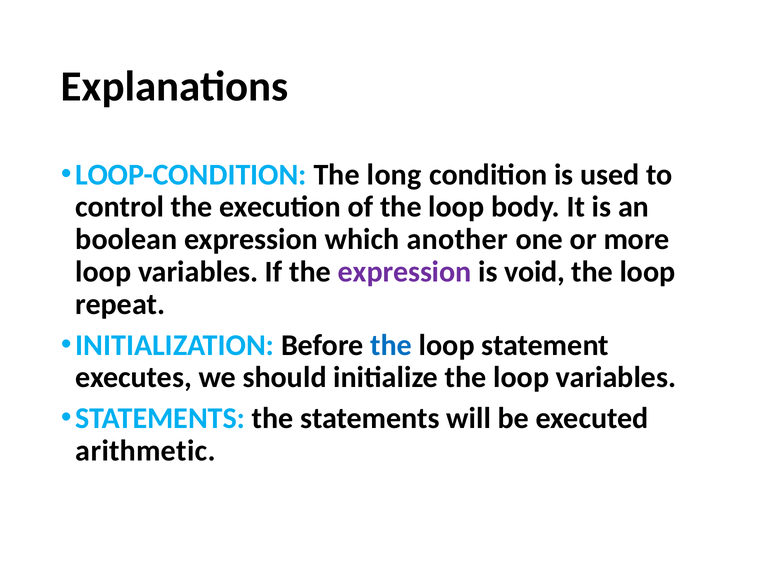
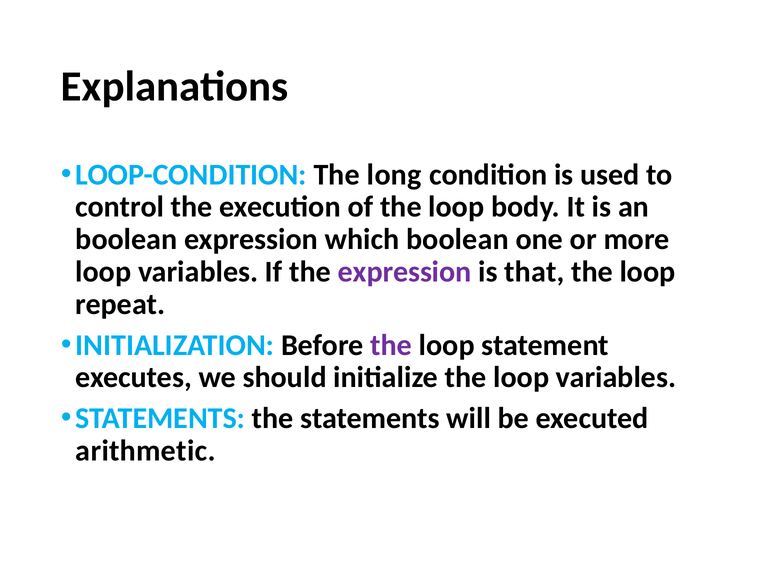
which another: another -> boolean
void: void -> that
the at (391, 345) colour: blue -> purple
